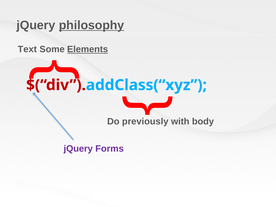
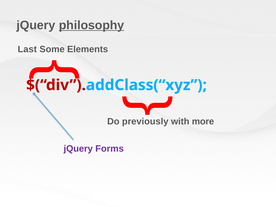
Text: Text -> Last
Elements underline: present -> none
body: body -> more
